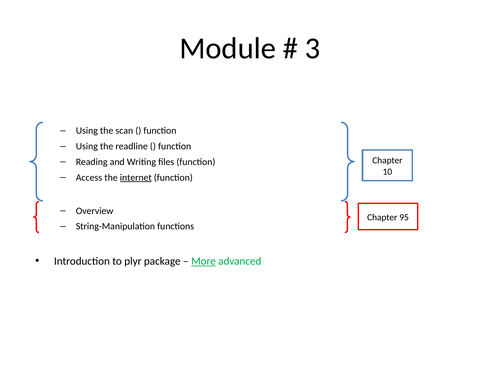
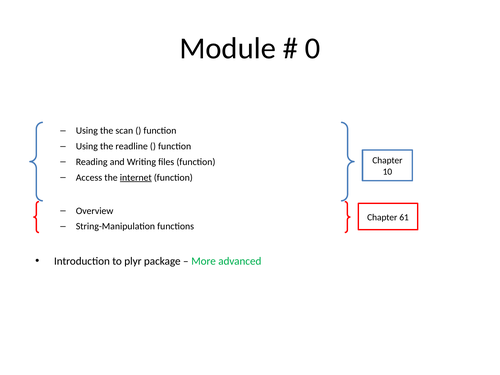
3: 3 -> 0
95: 95 -> 61
More underline: present -> none
